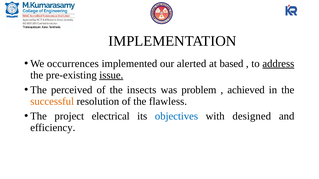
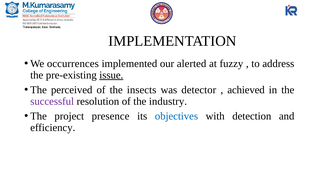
based: based -> fuzzy
address underline: present -> none
problem: problem -> detector
successful colour: orange -> purple
flawless: flawless -> industry
electrical: electrical -> presence
designed: designed -> detection
